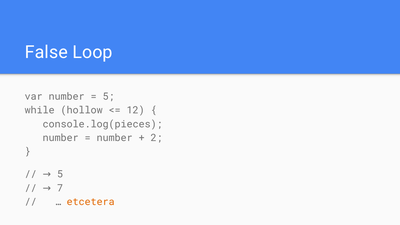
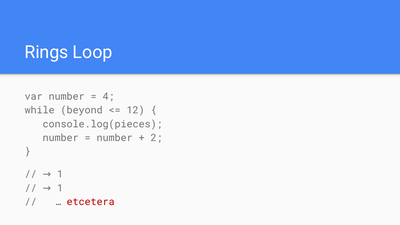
False: False -> Rings
5 at (109, 96): 5 -> 4
hollow: hollow -> beyond
5 at (60, 174): 5 -> 1
7 at (60, 188): 7 -> 1
etcetera colour: orange -> red
